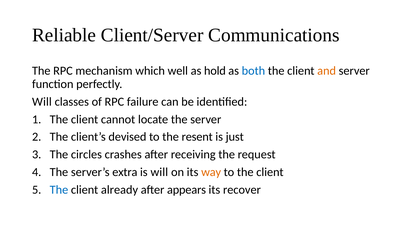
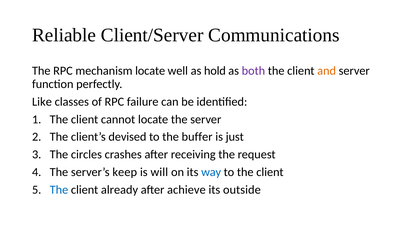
mechanism which: which -> locate
both colour: blue -> purple
Will at (42, 102): Will -> Like
resent: resent -> buffer
extra: extra -> keep
way colour: orange -> blue
appears: appears -> achieve
recover: recover -> outside
